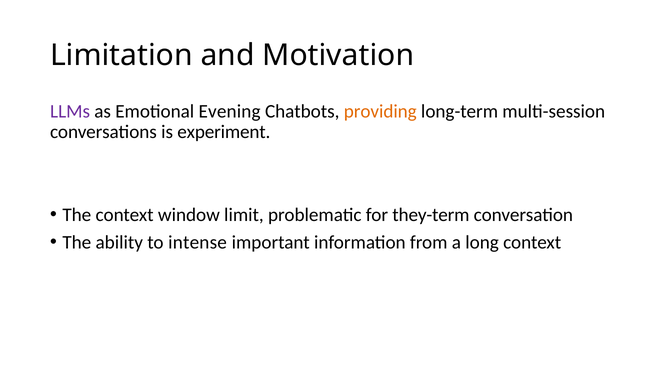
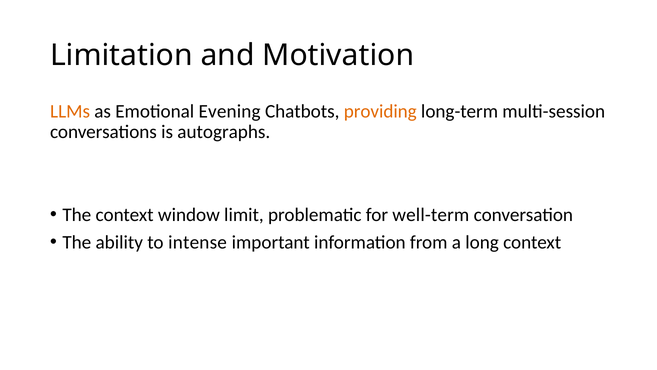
LLMs colour: purple -> orange
experiment: experiment -> autographs
they-term: they-term -> well-term
